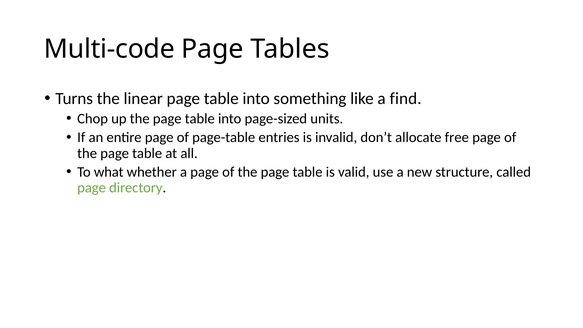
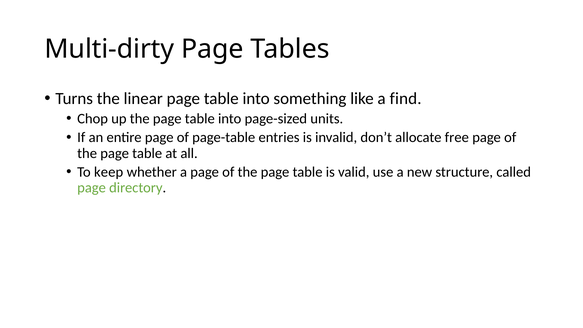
Multi-code: Multi-code -> Multi-dirty
what: what -> keep
